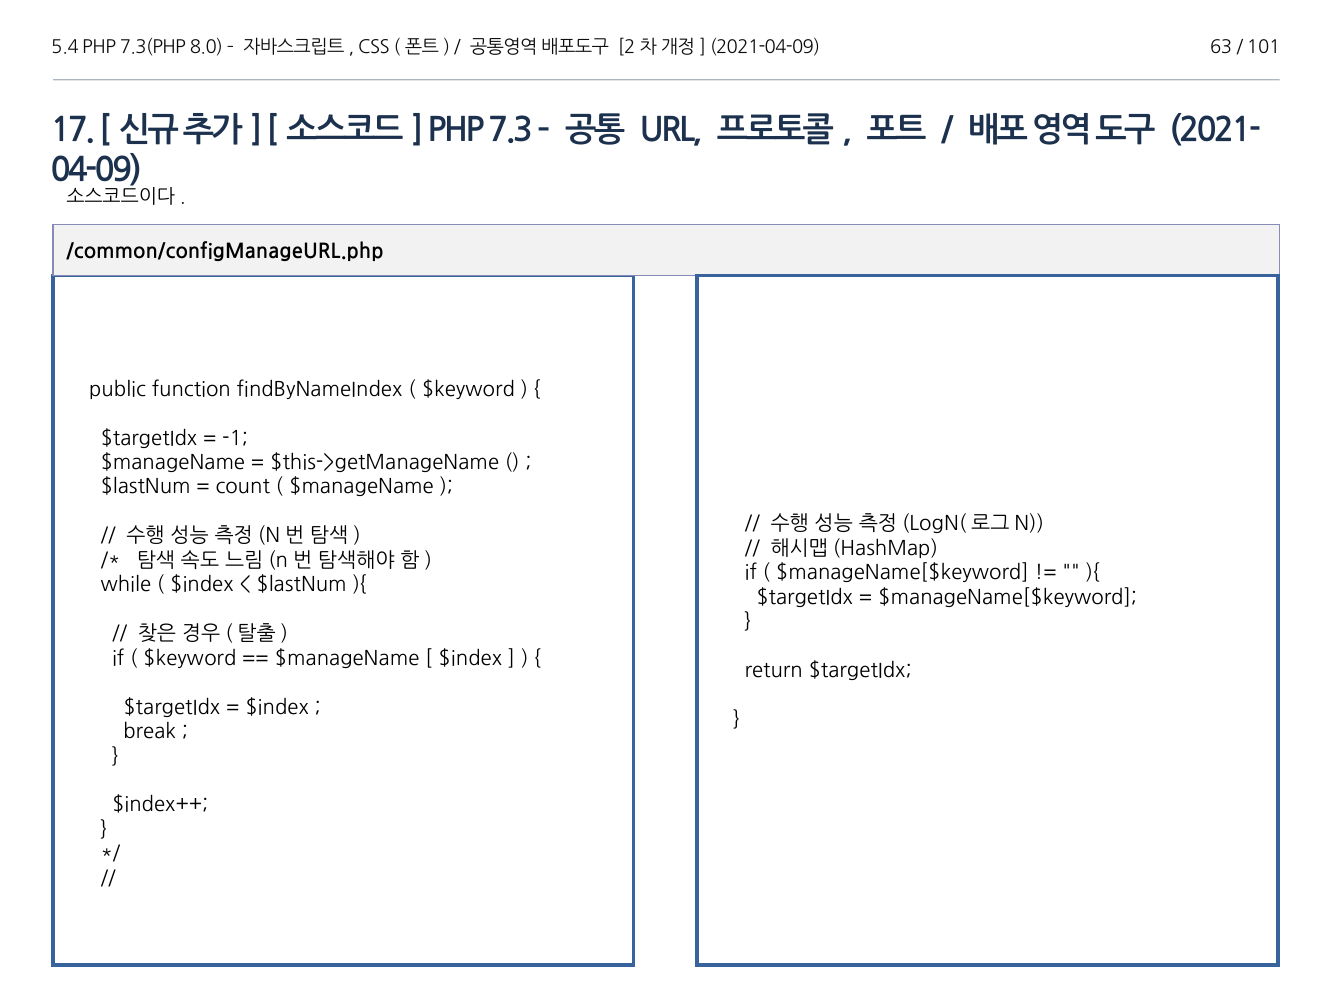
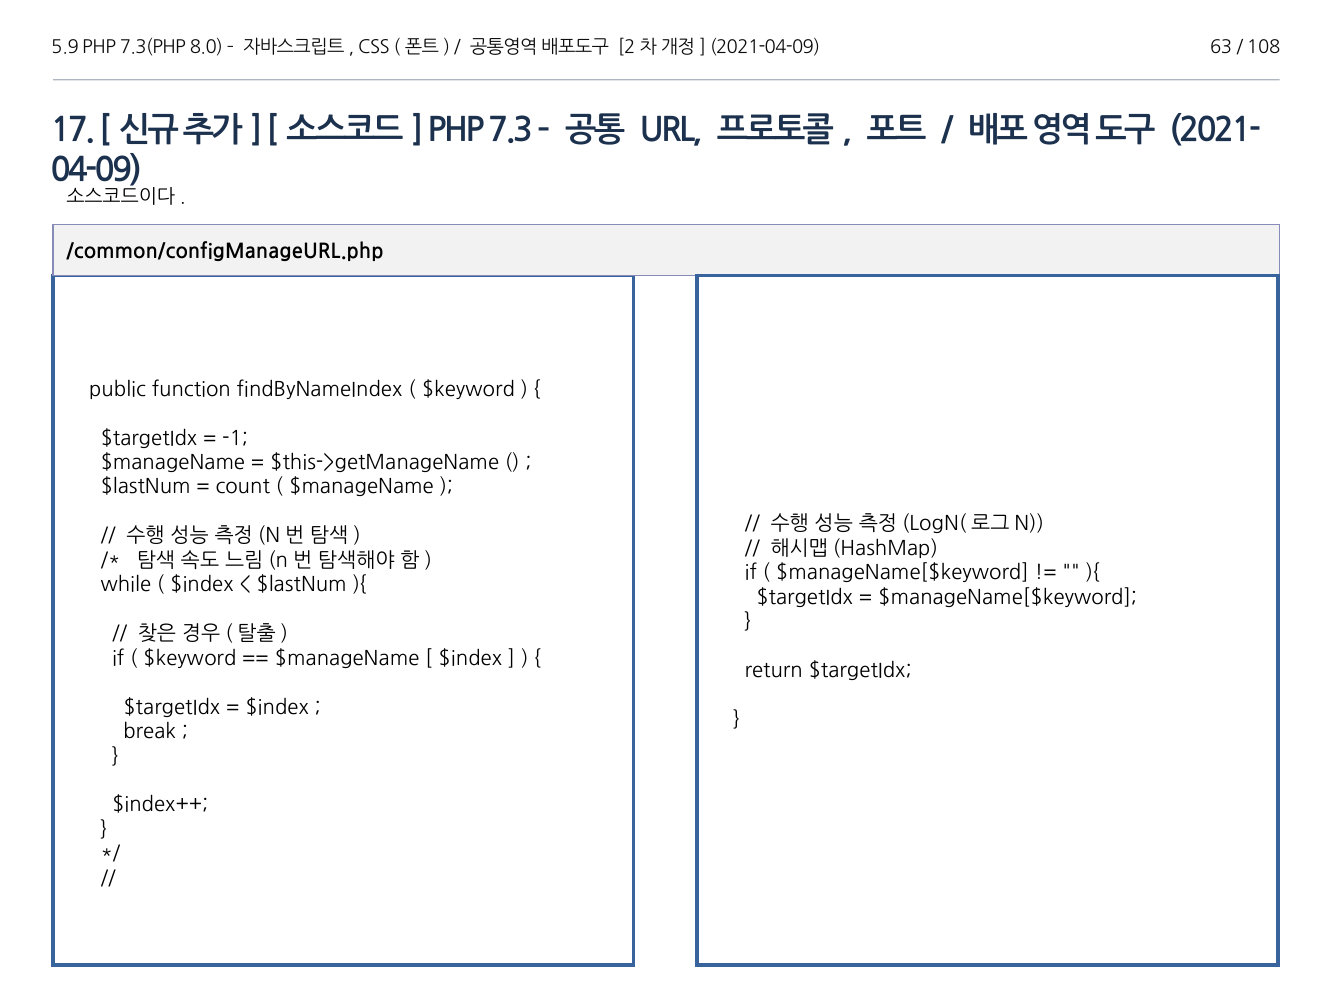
5.4: 5.4 -> 5.9
101: 101 -> 108
